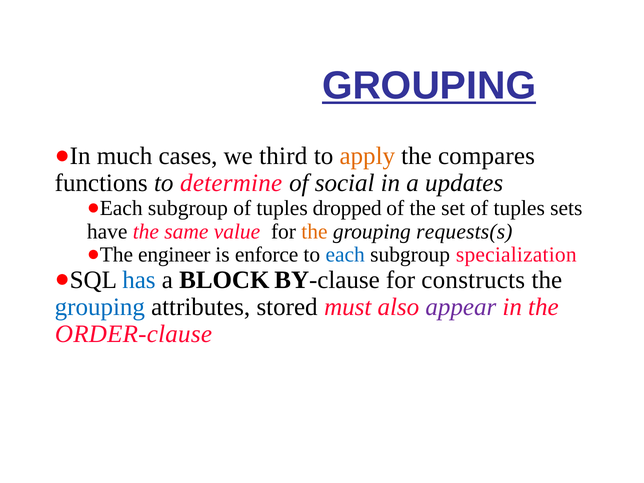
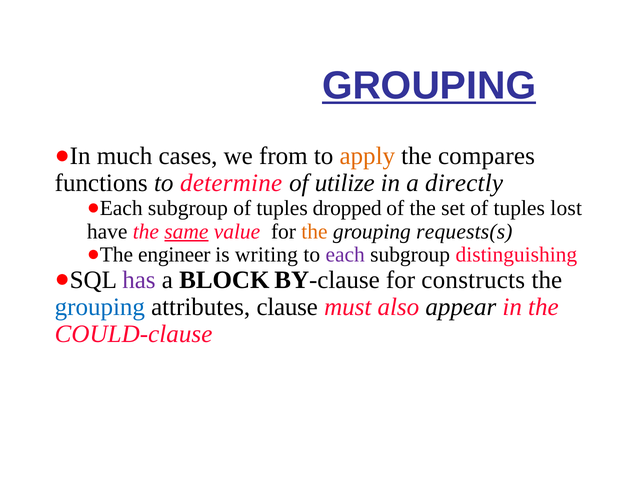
third: third -> from
social: social -> utilize
updates: updates -> directly
sets: sets -> lost
same underline: none -> present
enforce: enforce -> writing
each colour: blue -> purple
specialization: specialization -> distinguishing
has colour: blue -> purple
stored: stored -> clause
appear colour: purple -> black
ORDER-clause: ORDER-clause -> COULD-clause
